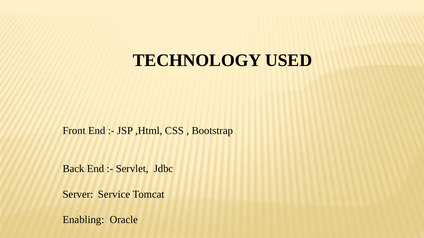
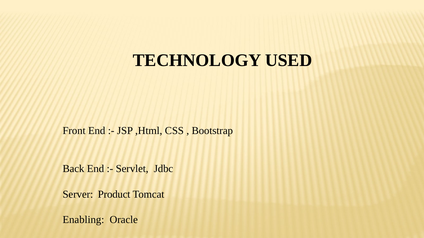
Service: Service -> Product
